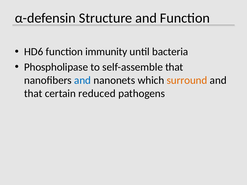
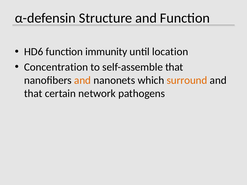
bacteria: bacteria -> location
Phospholipase: Phospholipase -> Concentration
and at (83, 80) colour: blue -> orange
reduced: reduced -> network
